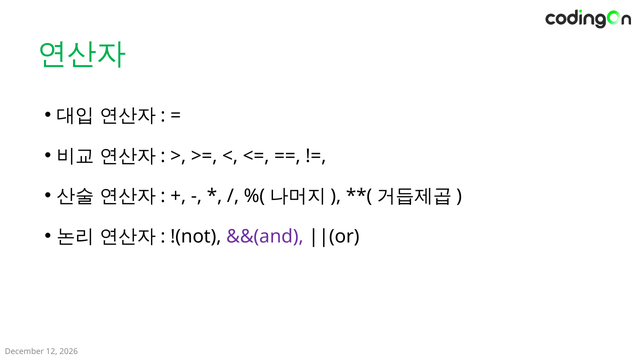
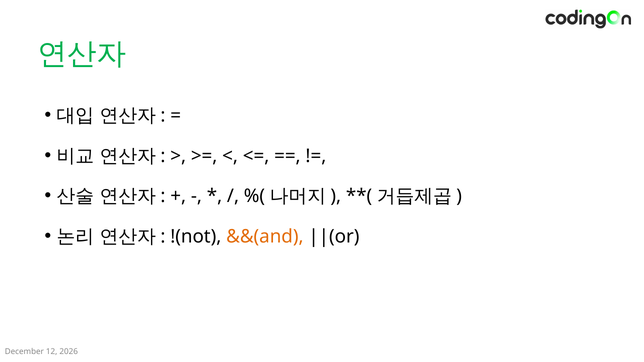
&&(and colour: purple -> orange
